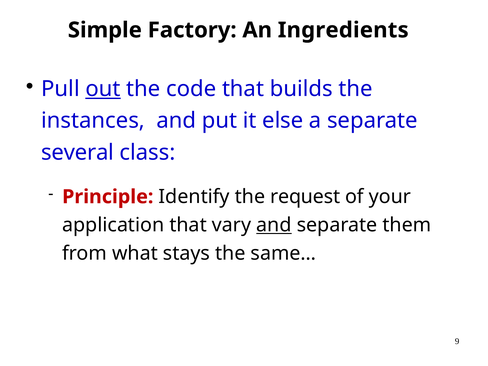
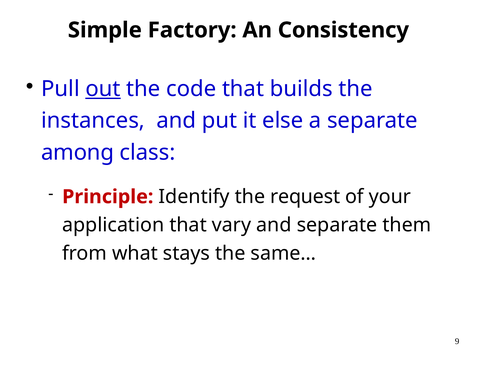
Ingredients: Ingredients -> Consistency
several: several -> among
and at (274, 225) underline: present -> none
